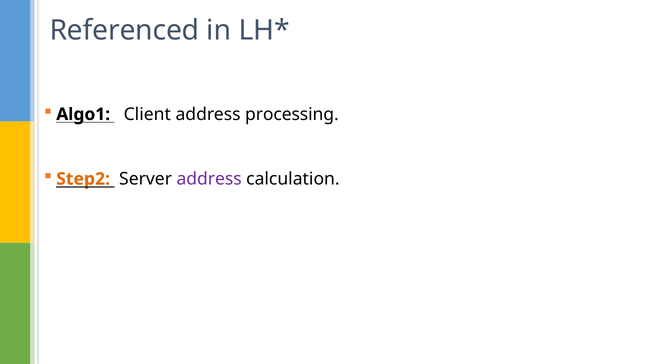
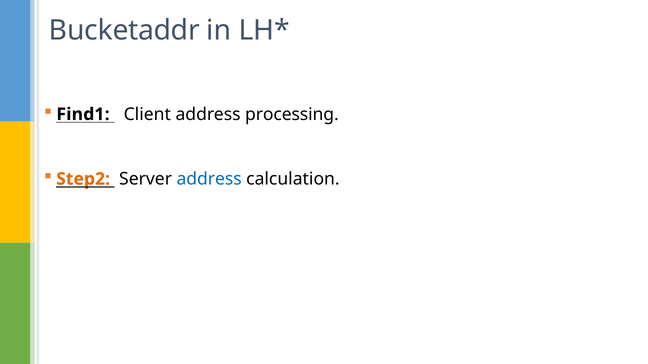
Referenced: Referenced -> Bucketaddr
Algo1: Algo1 -> Find1
address at (209, 179) colour: purple -> blue
